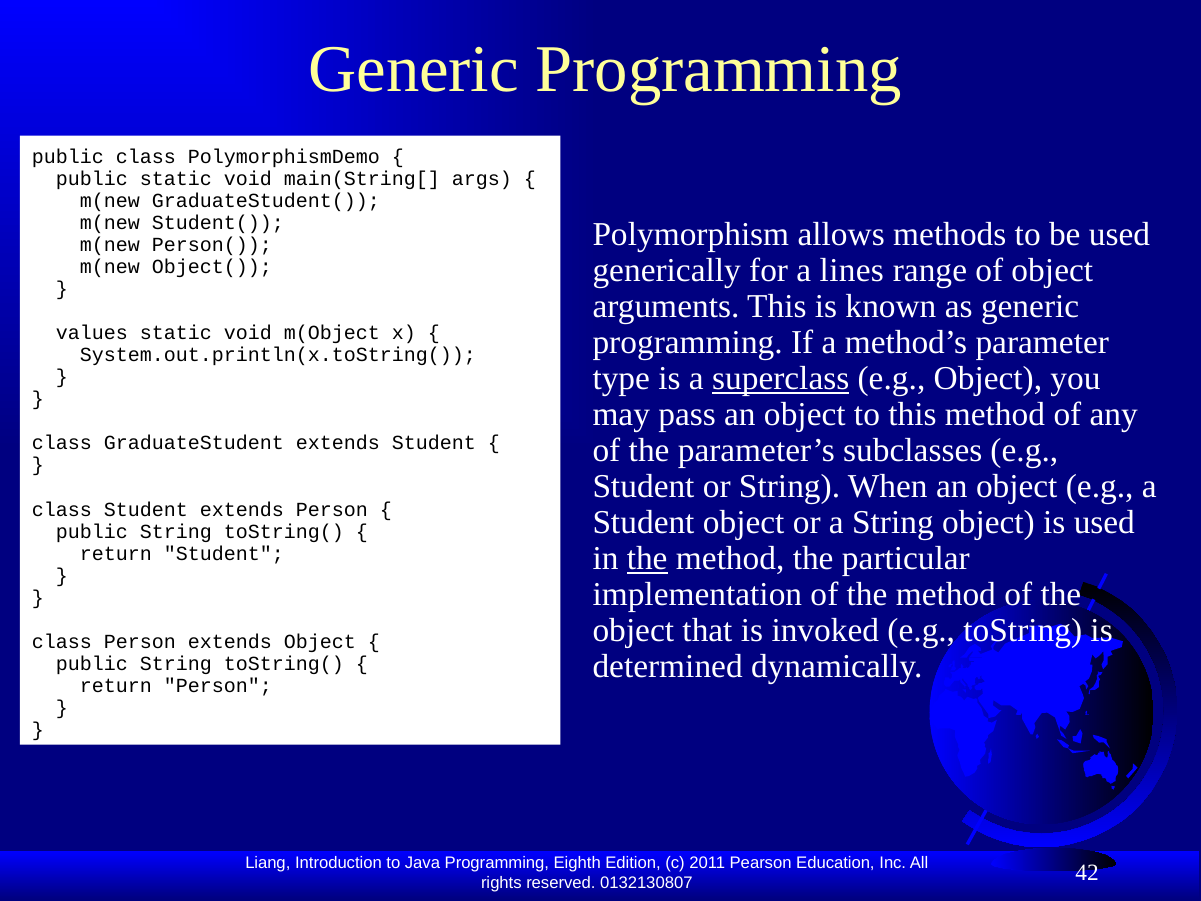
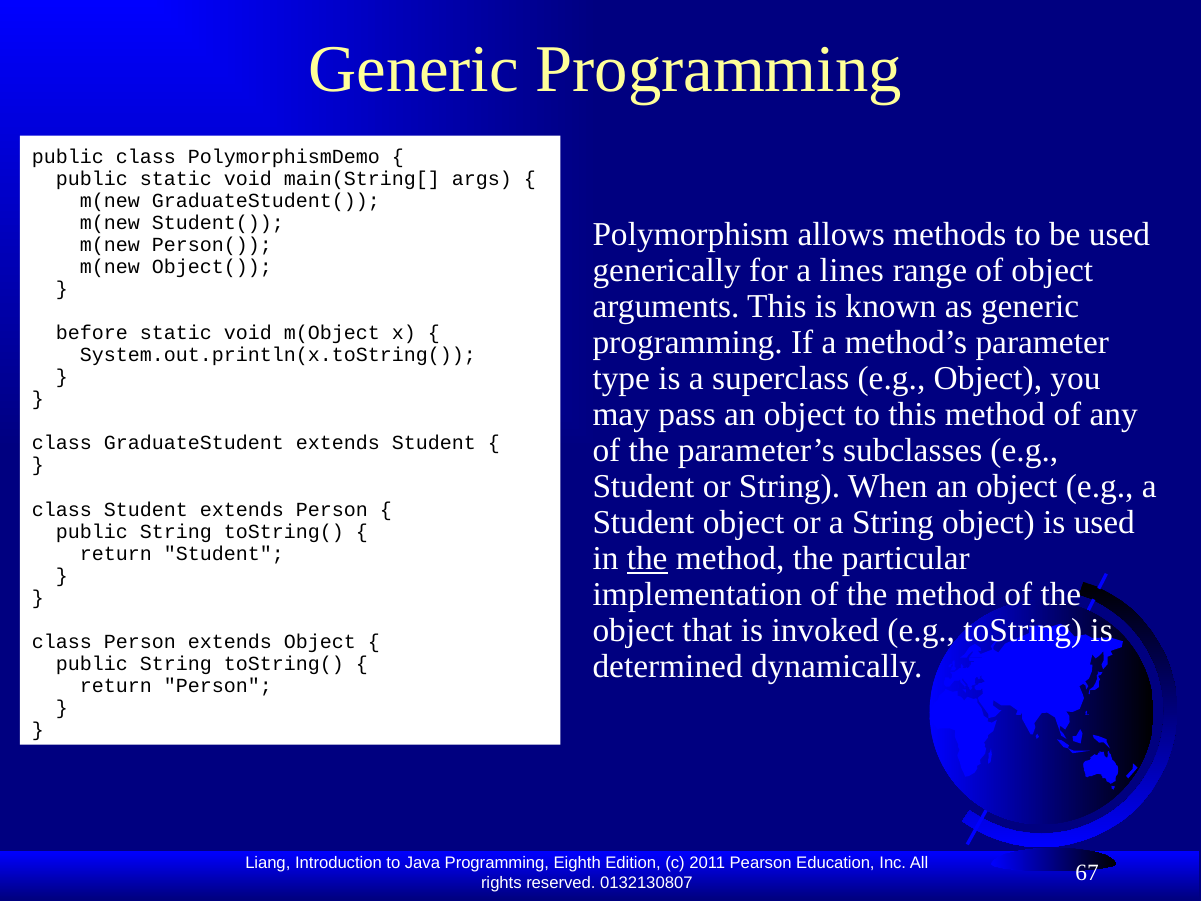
values: values -> before
superclass underline: present -> none
42: 42 -> 67
